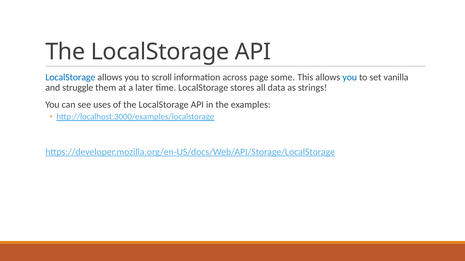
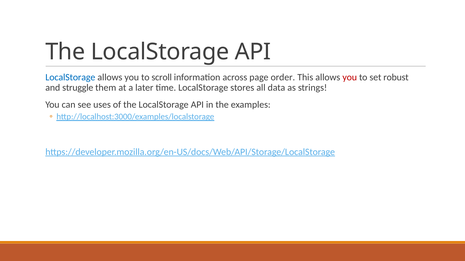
some: some -> order
you at (350, 77) colour: blue -> red
vanilla: vanilla -> robust
